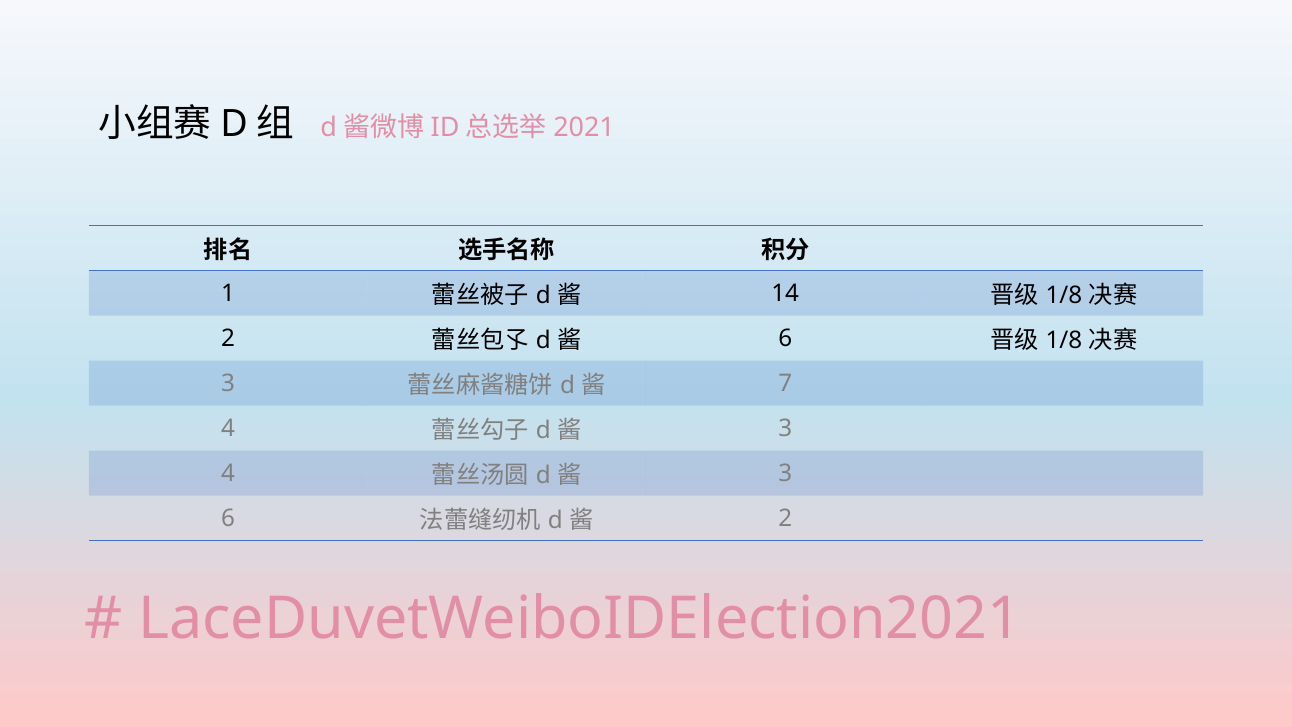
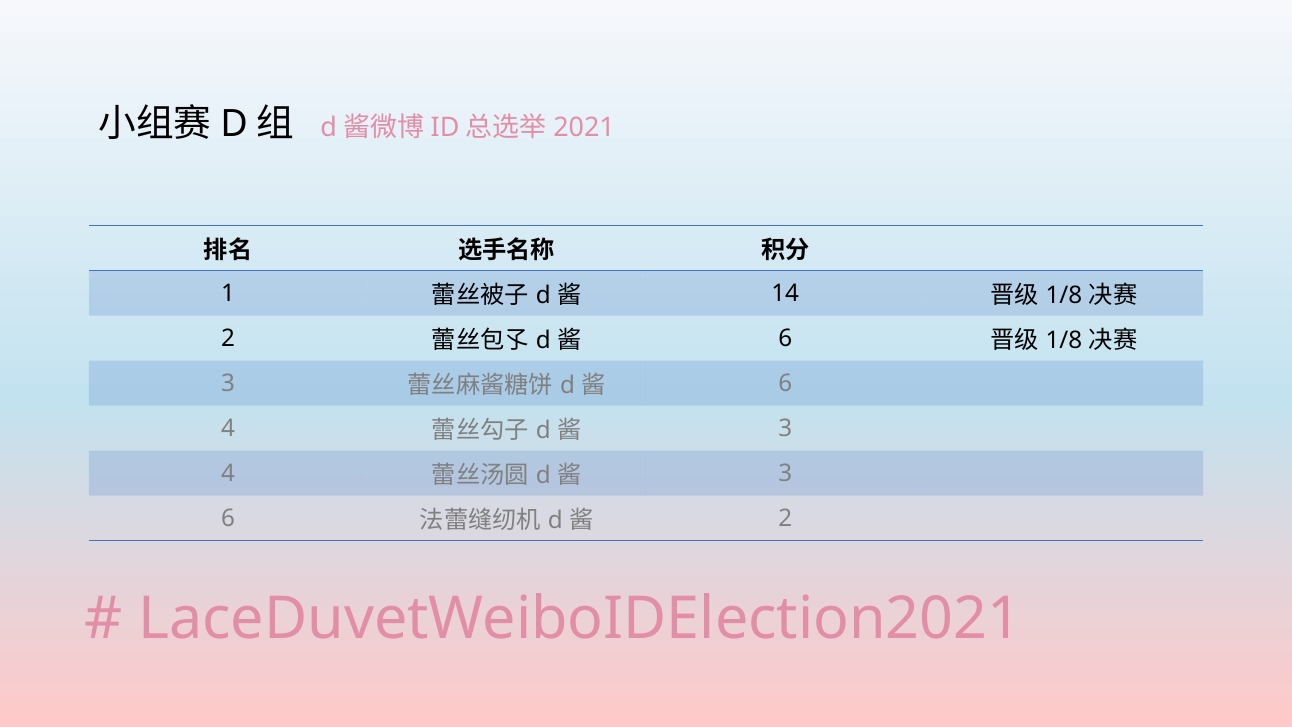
7 at (785, 383): 7 -> 6
